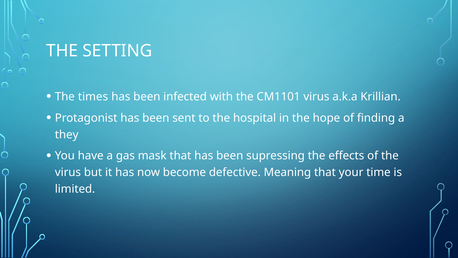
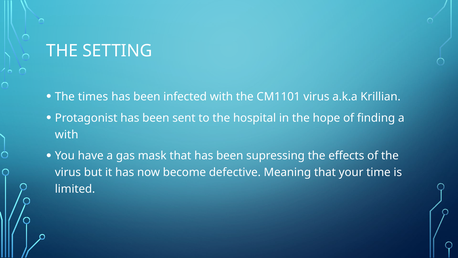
they at (67, 134): they -> with
